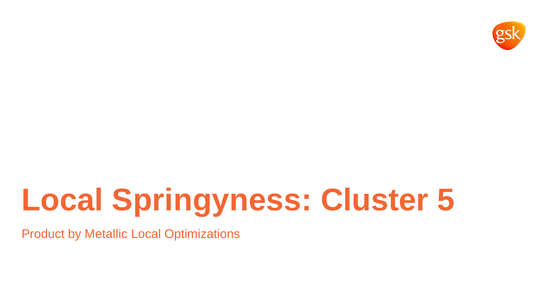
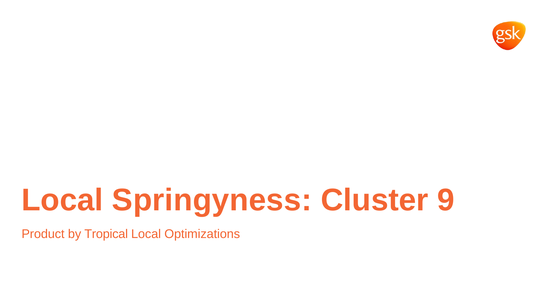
5: 5 -> 9
Metallic: Metallic -> Tropical
